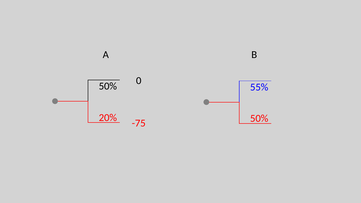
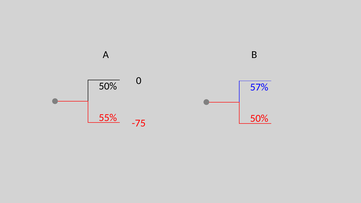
55%: 55% -> 57%
20%: 20% -> 55%
